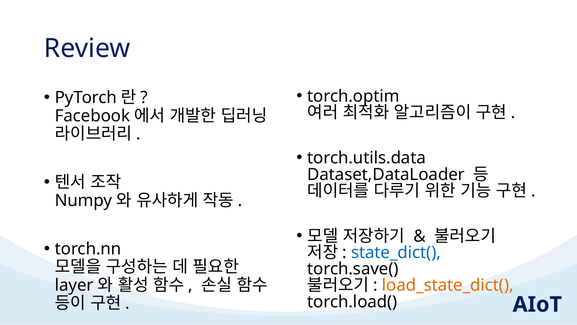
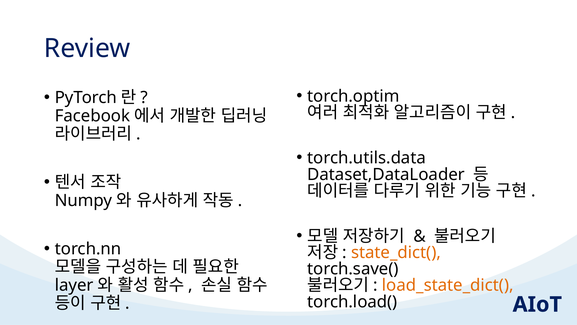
state_dict( colour: blue -> orange
